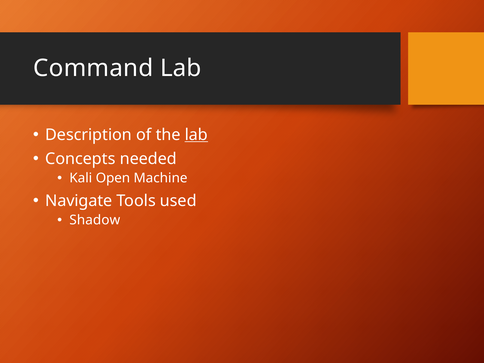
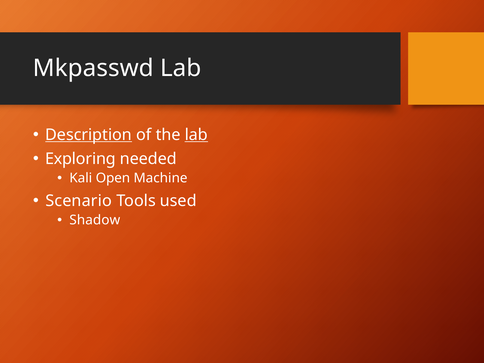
Command: Command -> Mkpasswd
Description underline: none -> present
Concepts: Concepts -> Exploring
Navigate: Navigate -> Scenario
